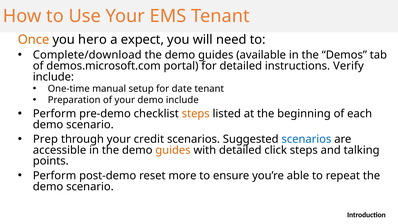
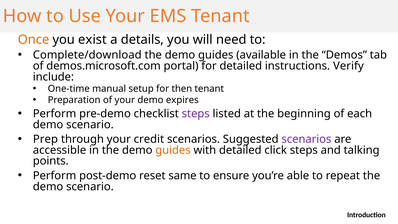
hero: hero -> exist
expect: expect -> details
date: date -> then
demo include: include -> expires
steps at (196, 114) colour: orange -> purple
scenarios at (306, 139) colour: blue -> purple
more: more -> same
